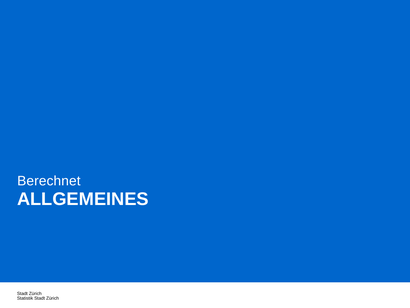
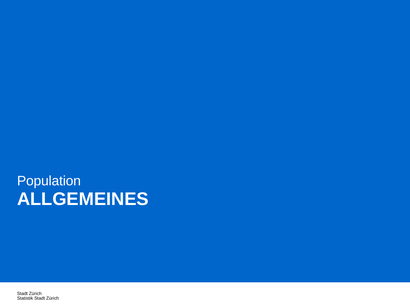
Berechnet: Berechnet -> Population
